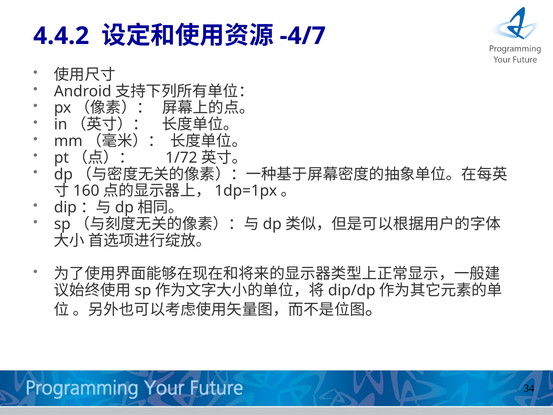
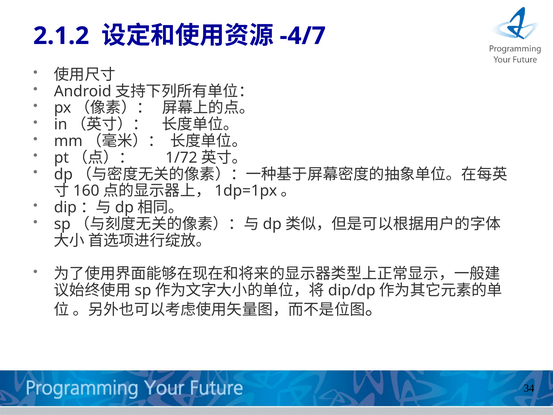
4.4.2: 4.4.2 -> 2.1.2
